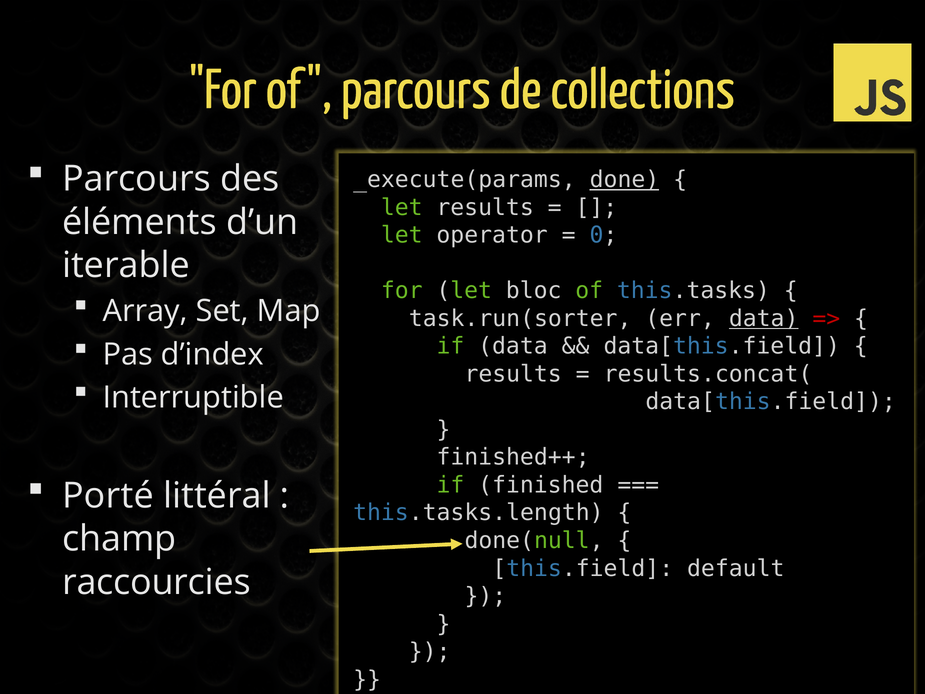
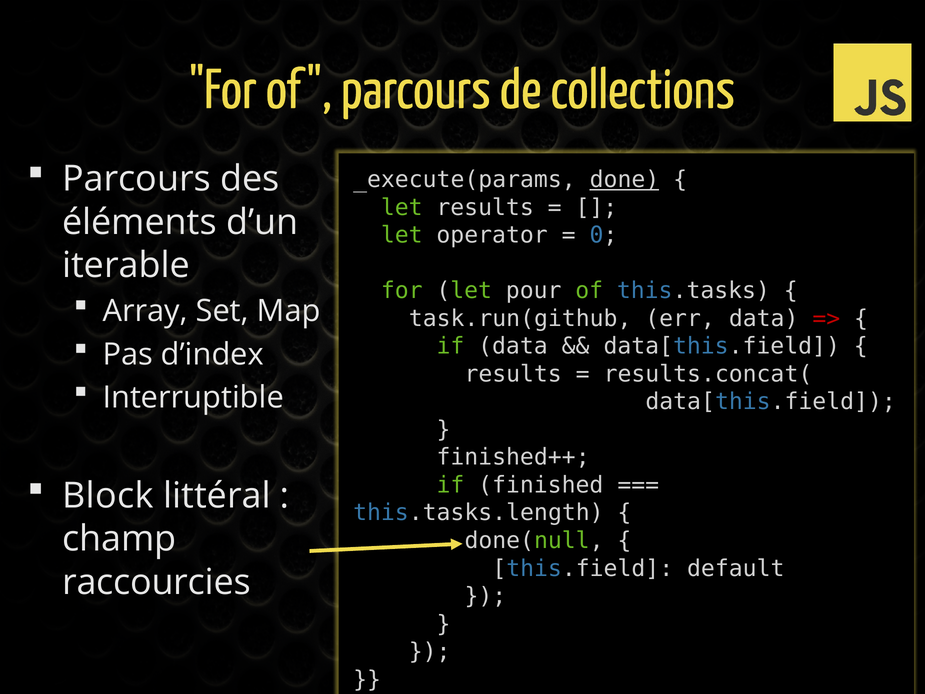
bloc: bloc -> pour
task.run(sorter: task.run(sorter -> task.run(github
data at (764, 318) underline: present -> none
Porté: Porté -> Block
